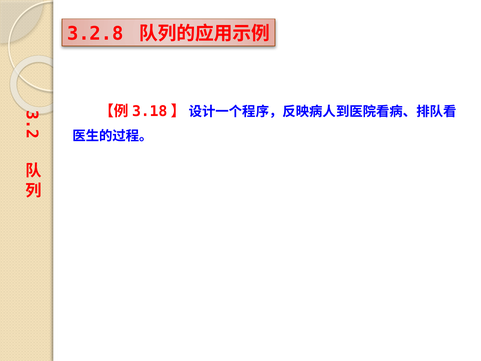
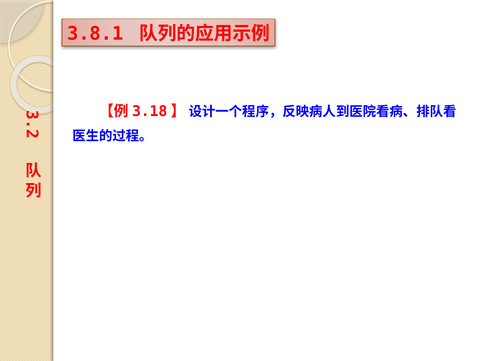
3.2.8: 3.2.8 -> 3.8.1
